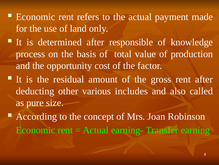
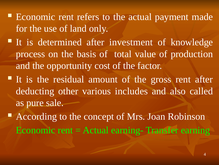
responsible: responsible -> investment
size: size -> sale
